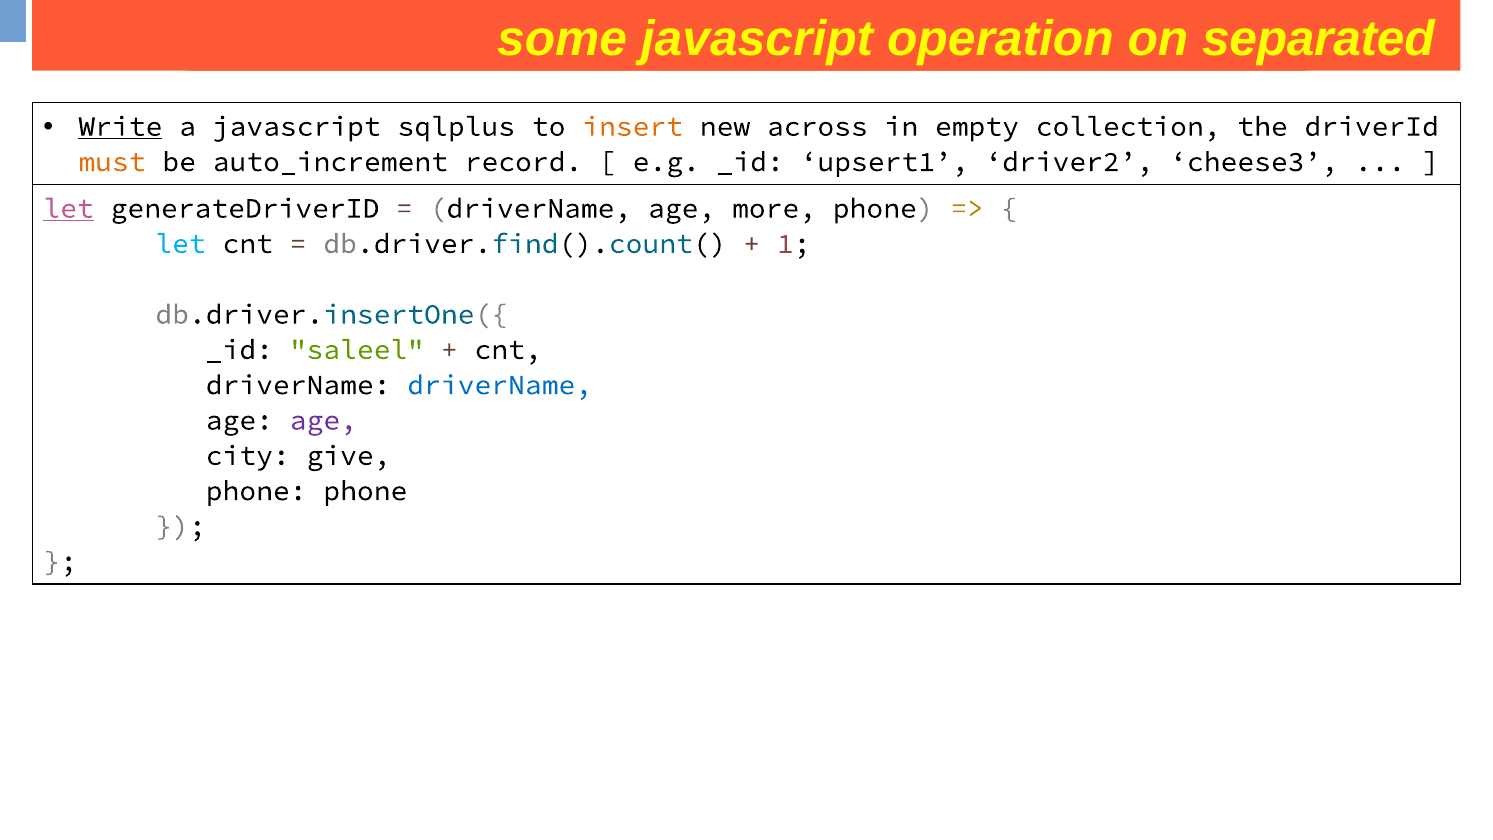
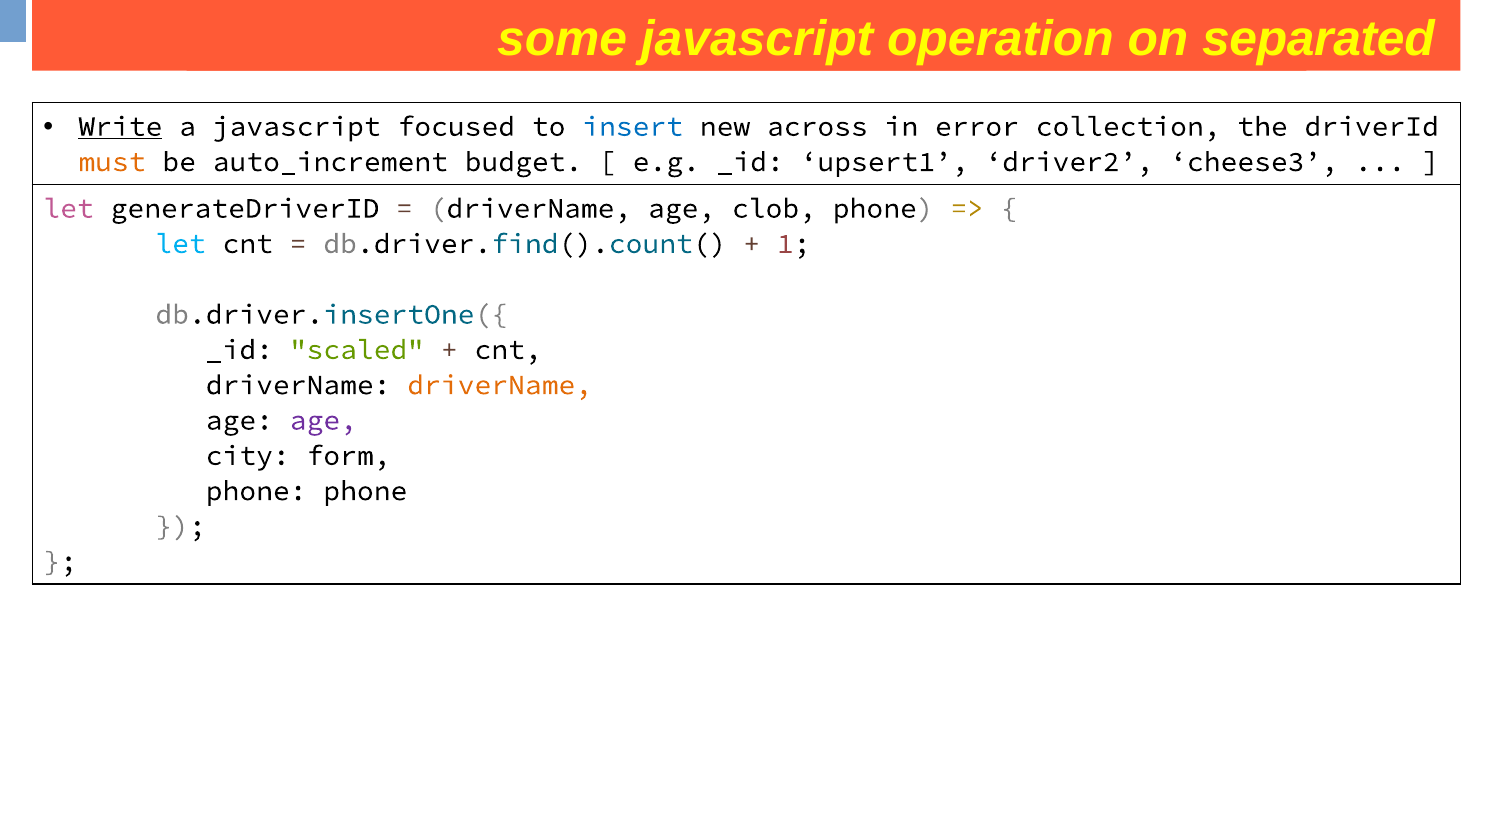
sqlplus: sqlplus -> focused
insert colour: orange -> blue
empty: empty -> error
record: record -> budget
let at (69, 208) underline: present -> none
more: more -> clob
saleel: saleel -> scaled
driverName at (500, 385) colour: blue -> orange
give: give -> form
